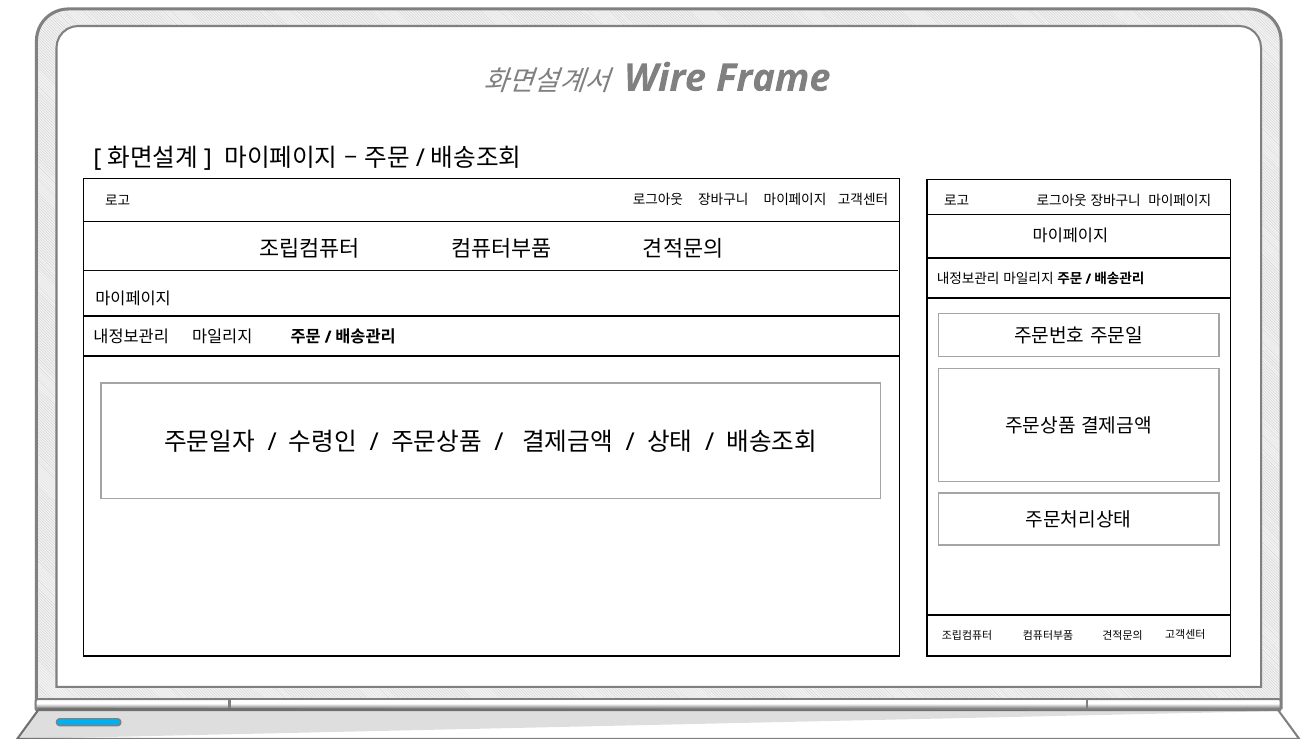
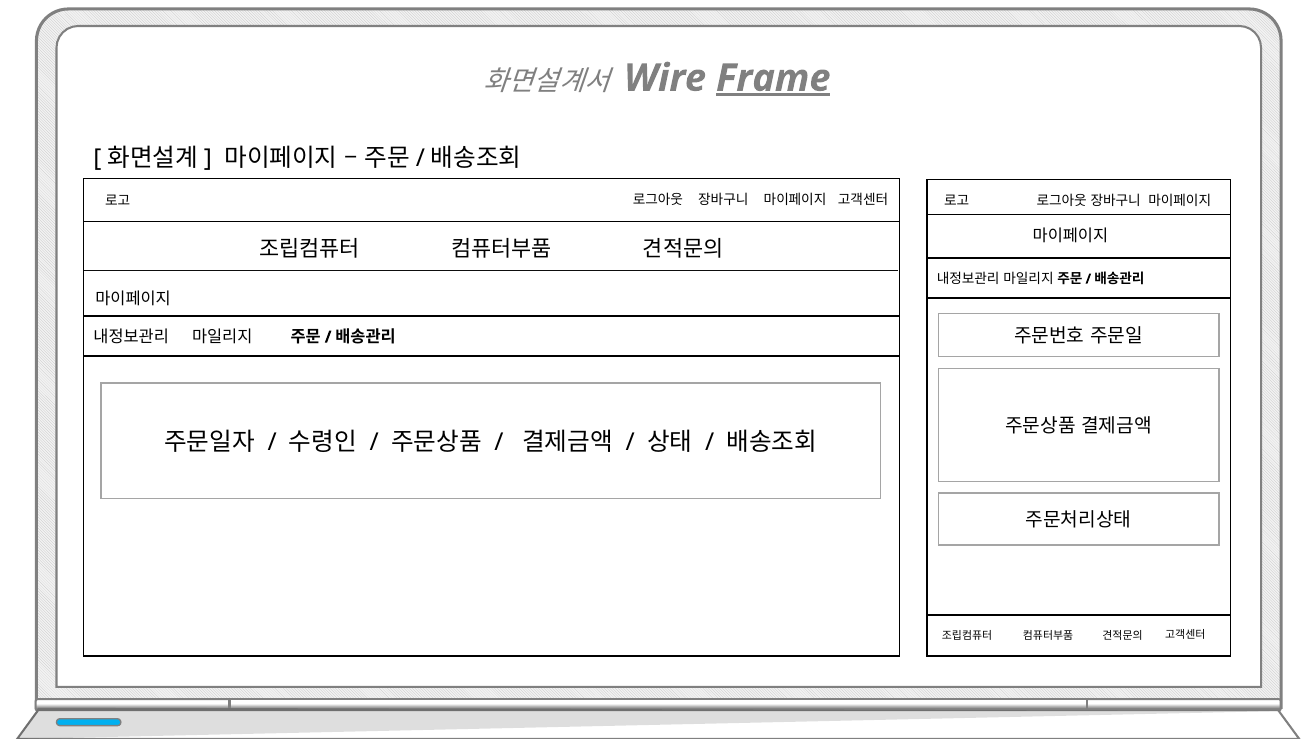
Frame underline: none -> present
